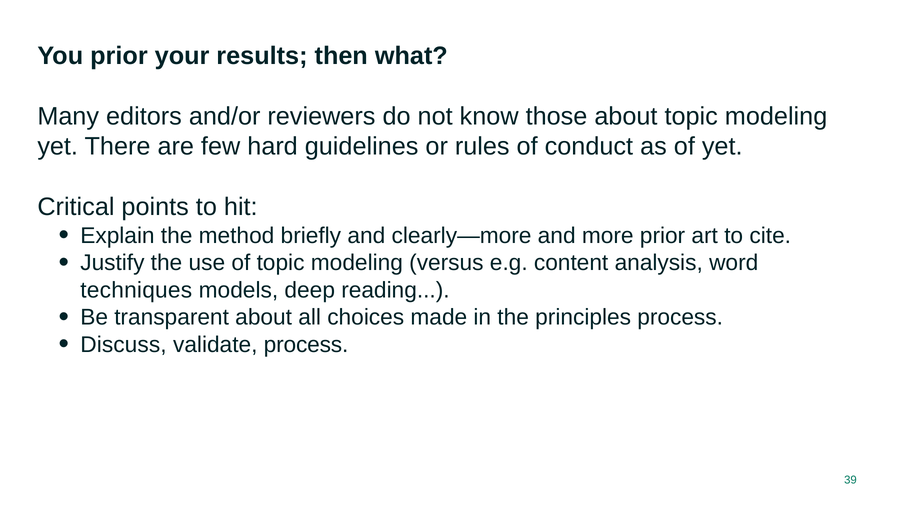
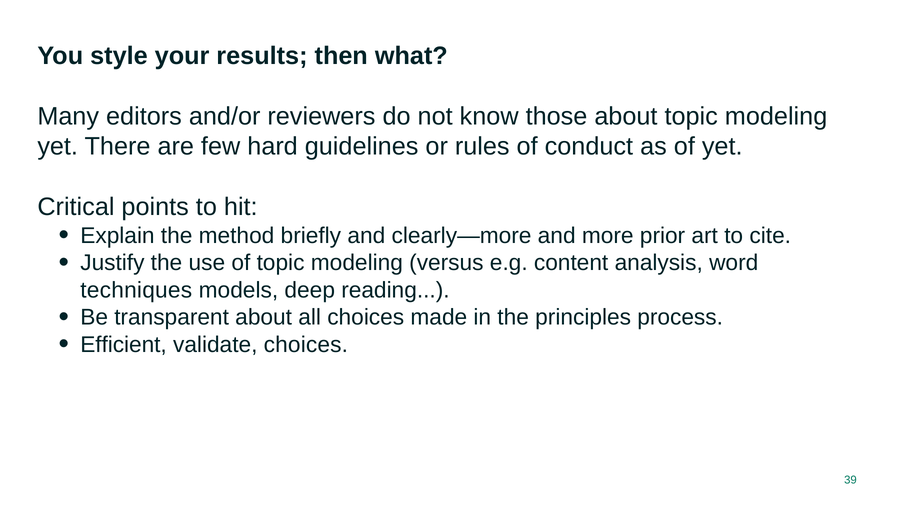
You prior: prior -> style
Discuss: Discuss -> Efficient
validate process: process -> choices
